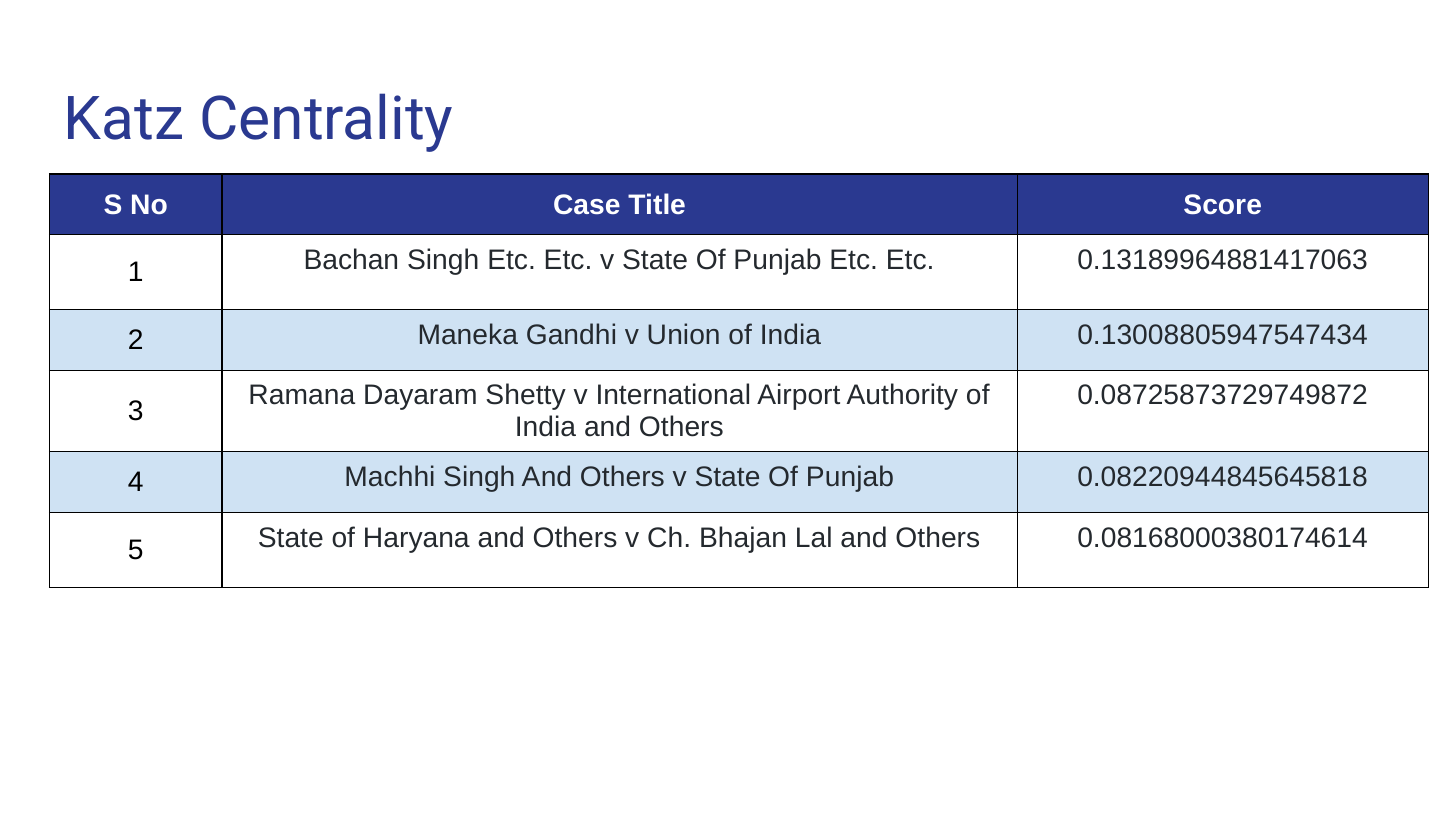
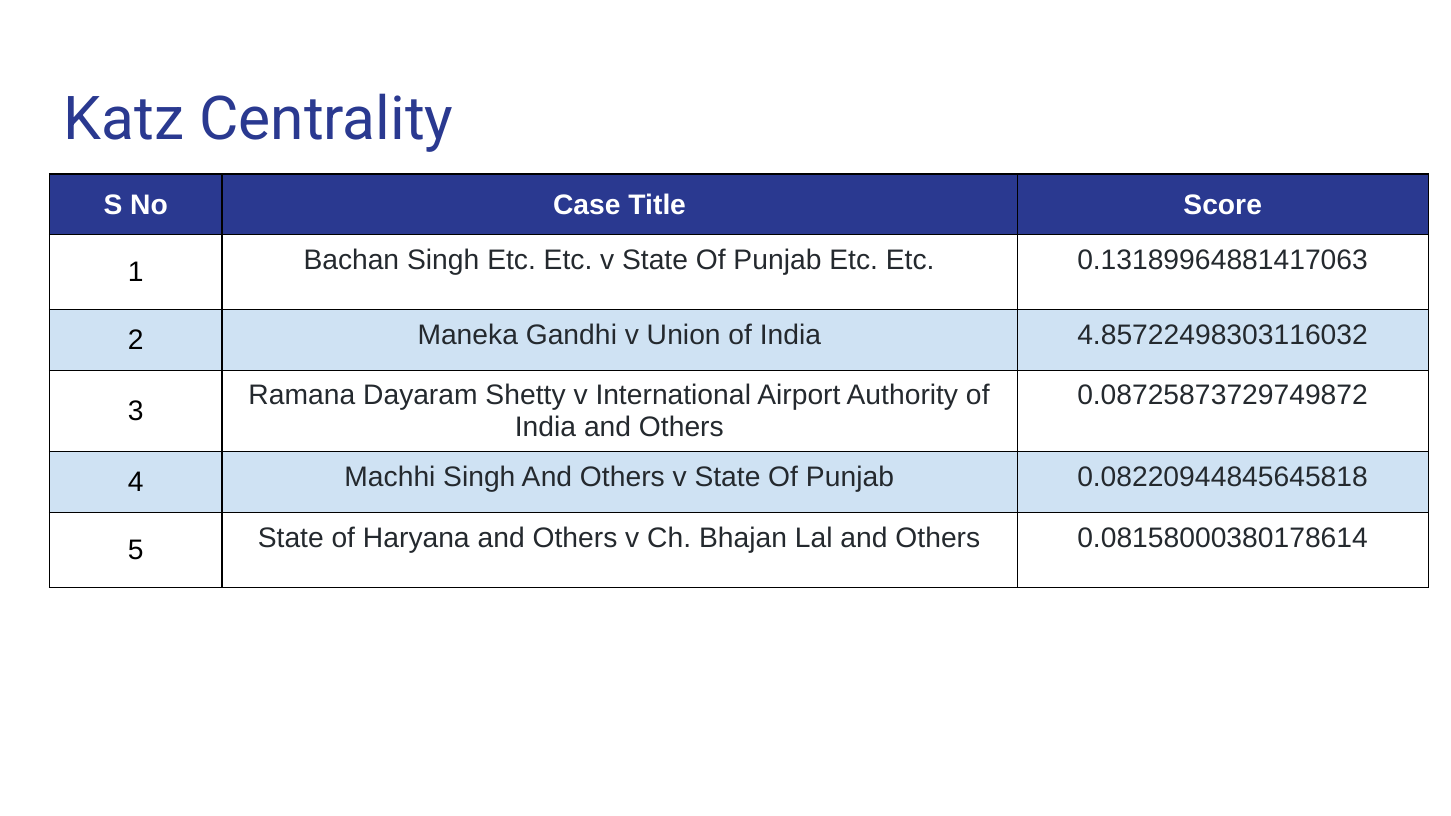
0.13008805947547434: 0.13008805947547434 -> 4.85722498303116032
0.08168000380174614: 0.08168000380174614 -> 0.08158000380178614
